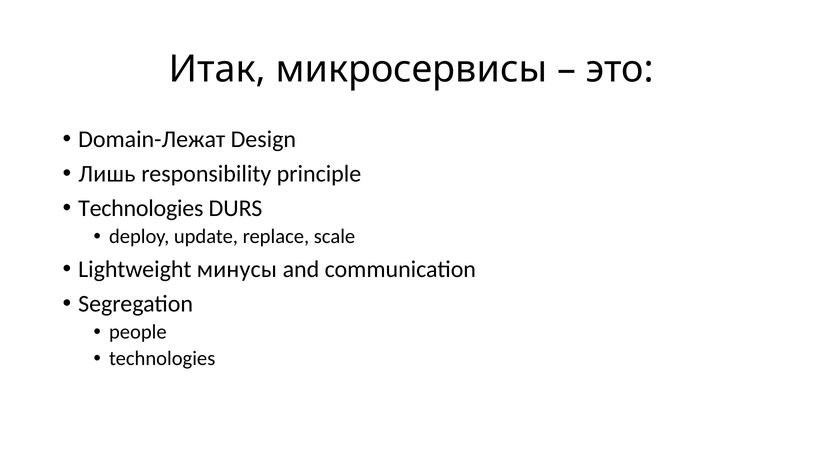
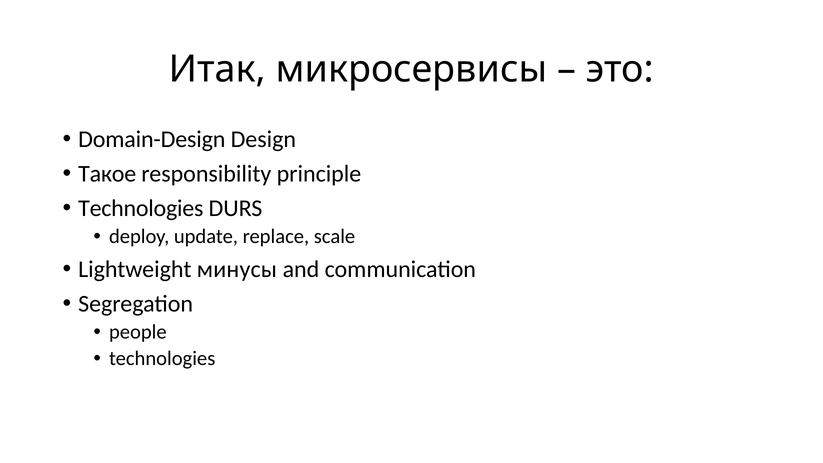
Domain-Лежат: Domain-Лежат -> Domain-Design
Лишь: Лишь -> Такое
